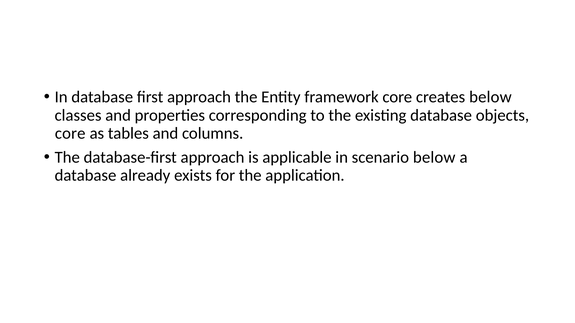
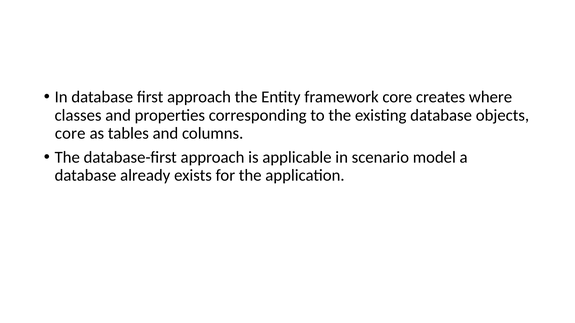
creates below: below -> where
scenario below: below -> model
